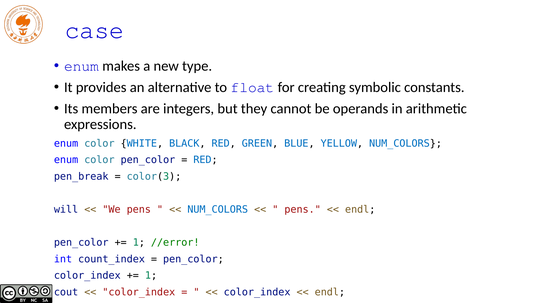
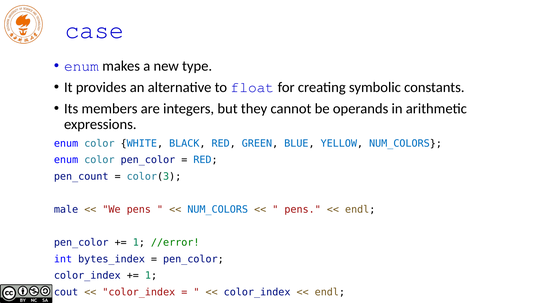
pen_break: pen_break -> pen_count
will: will -> male
count_index: count_index -> bytes_index
